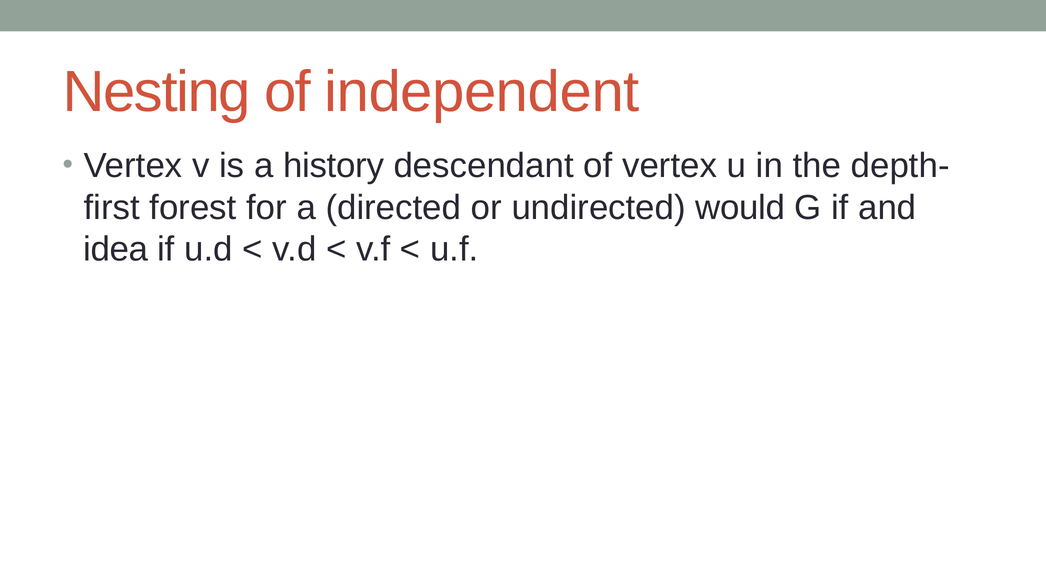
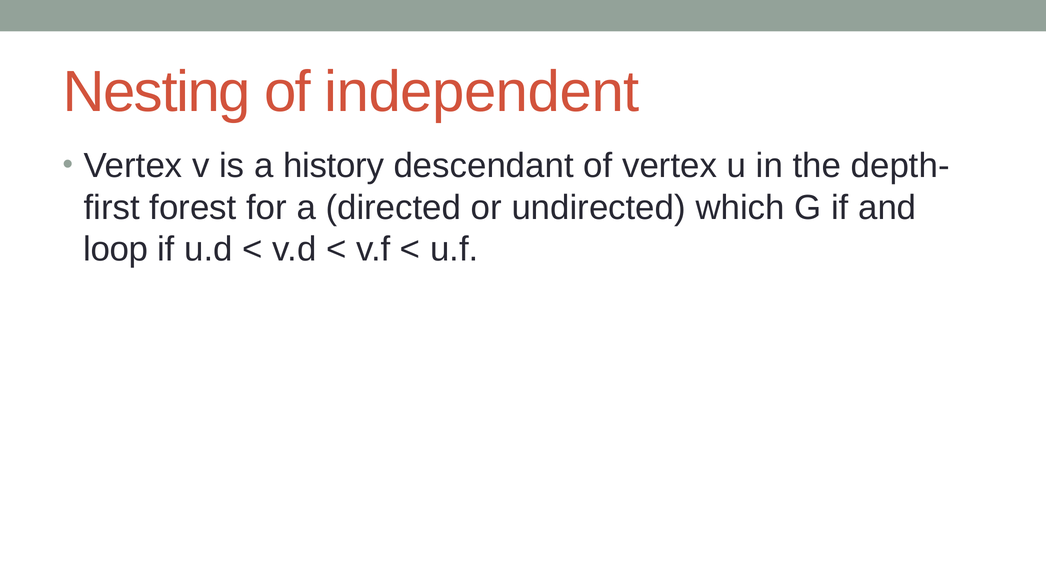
would: would -> which
idea: idea -> loop
